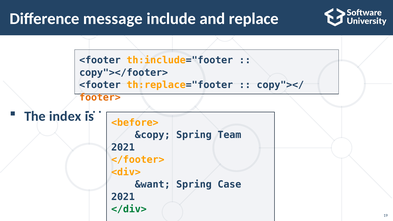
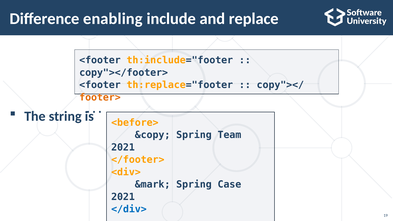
message: message -> enabling
index: index -> string
&want: &want -> &mark
</div> colour: green -> blue
